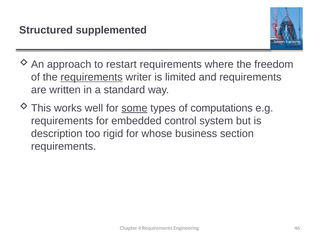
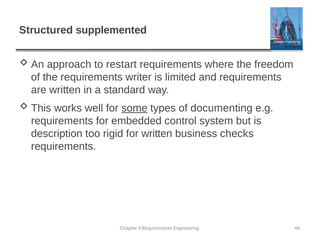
requirements at (92, 77) underline: present -> none
computations: computations -> documenting
for whose: whose -> written
section: section -> checks
